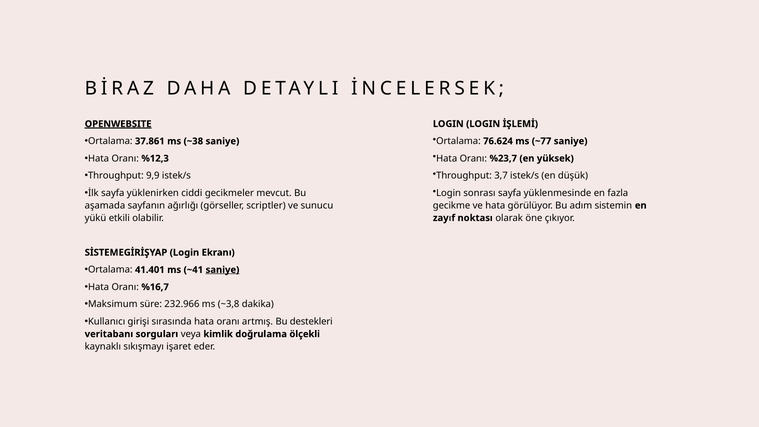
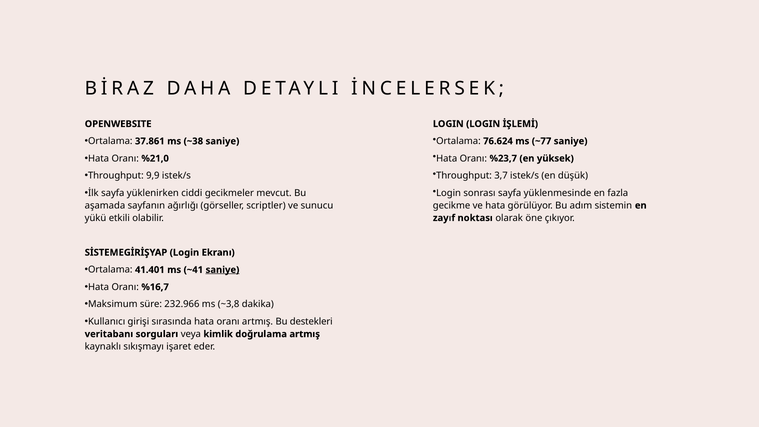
OPENWEBSITE underline: present -> none
%12,3: %12,3 -> %21,0
doğrulama ölçekli: ölçekli -> artmış
